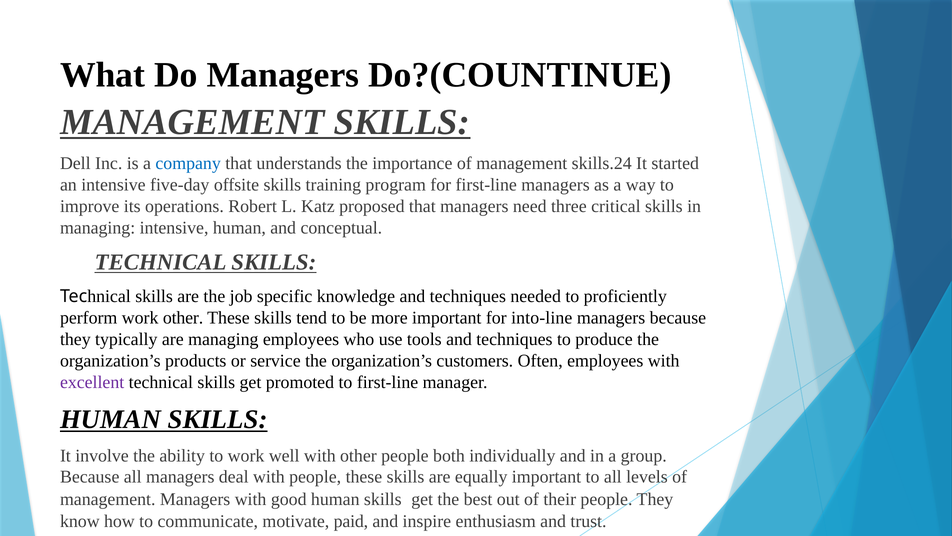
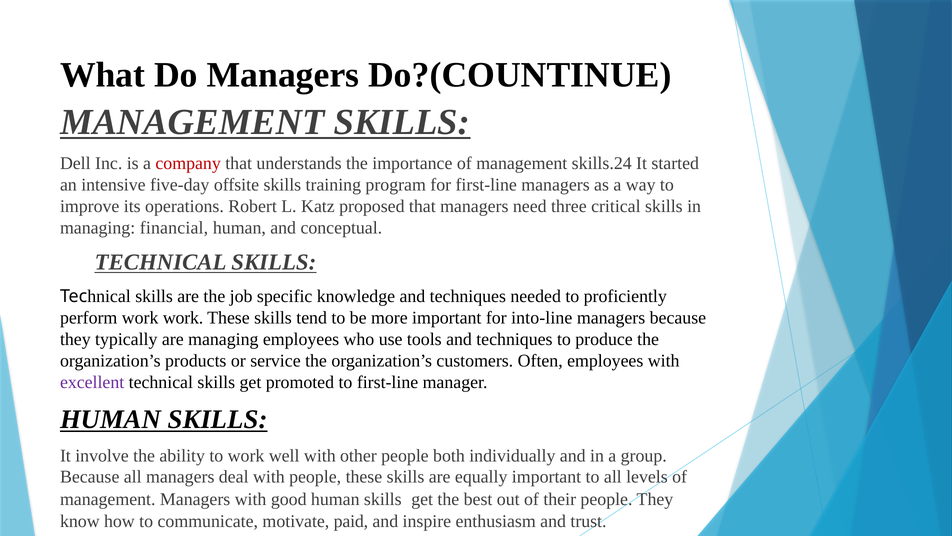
company colour: blue -> red
managing intensive: intensive -> financial
work other: other -> work
